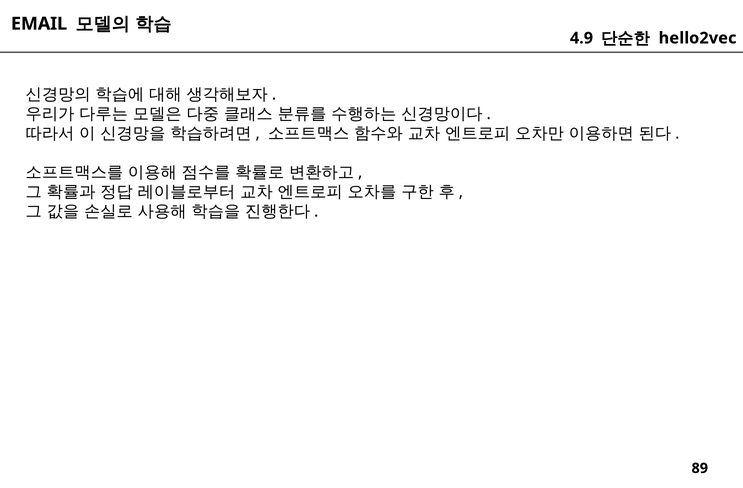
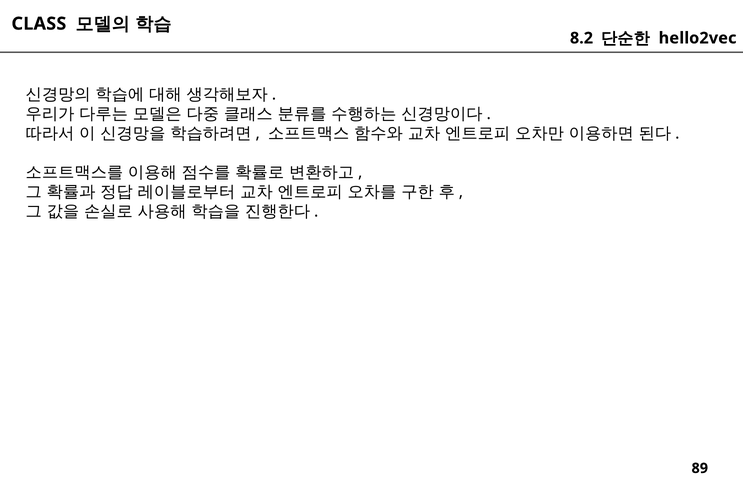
EMAIL: EMAIL -> CLASS
4.9: 4.9 -> 8.2
